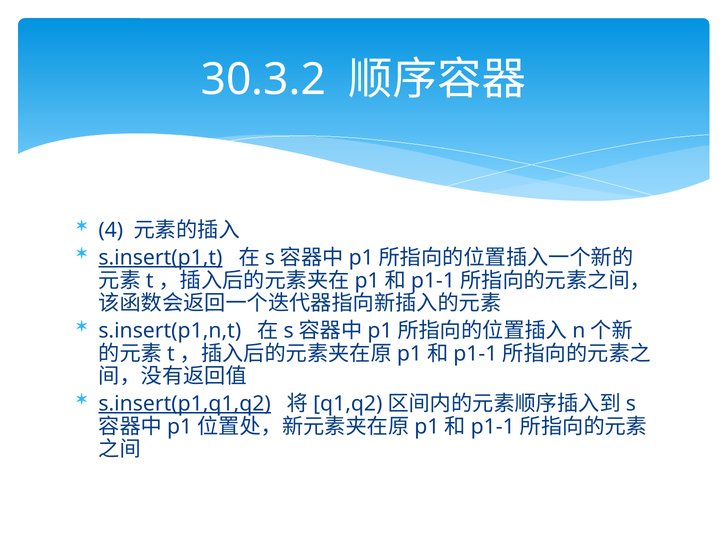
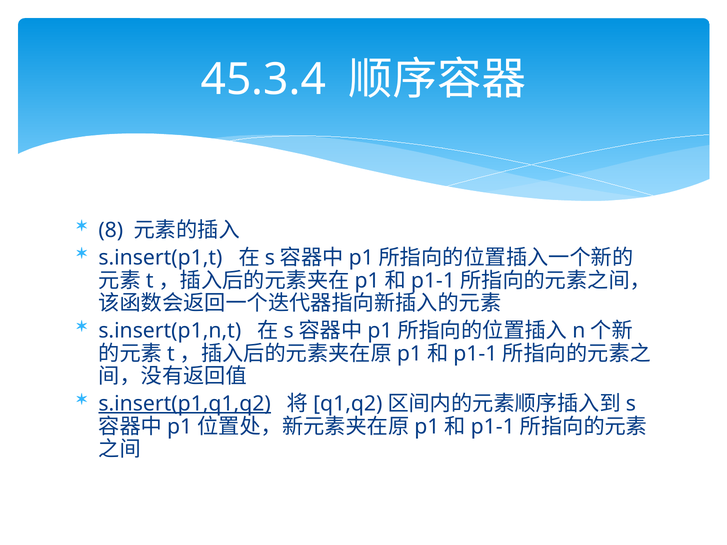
30.3.2: 30.3.2 -> 45.3.4
4: 4 -> 8
s.insert(p1,t underline: present -> none
